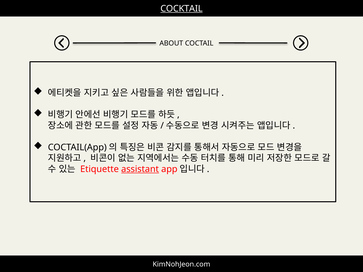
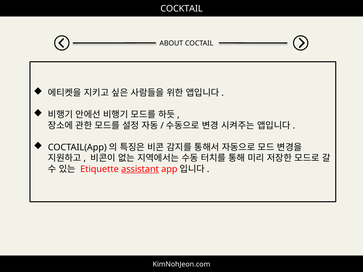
COCKTAIL underline: present -> none
